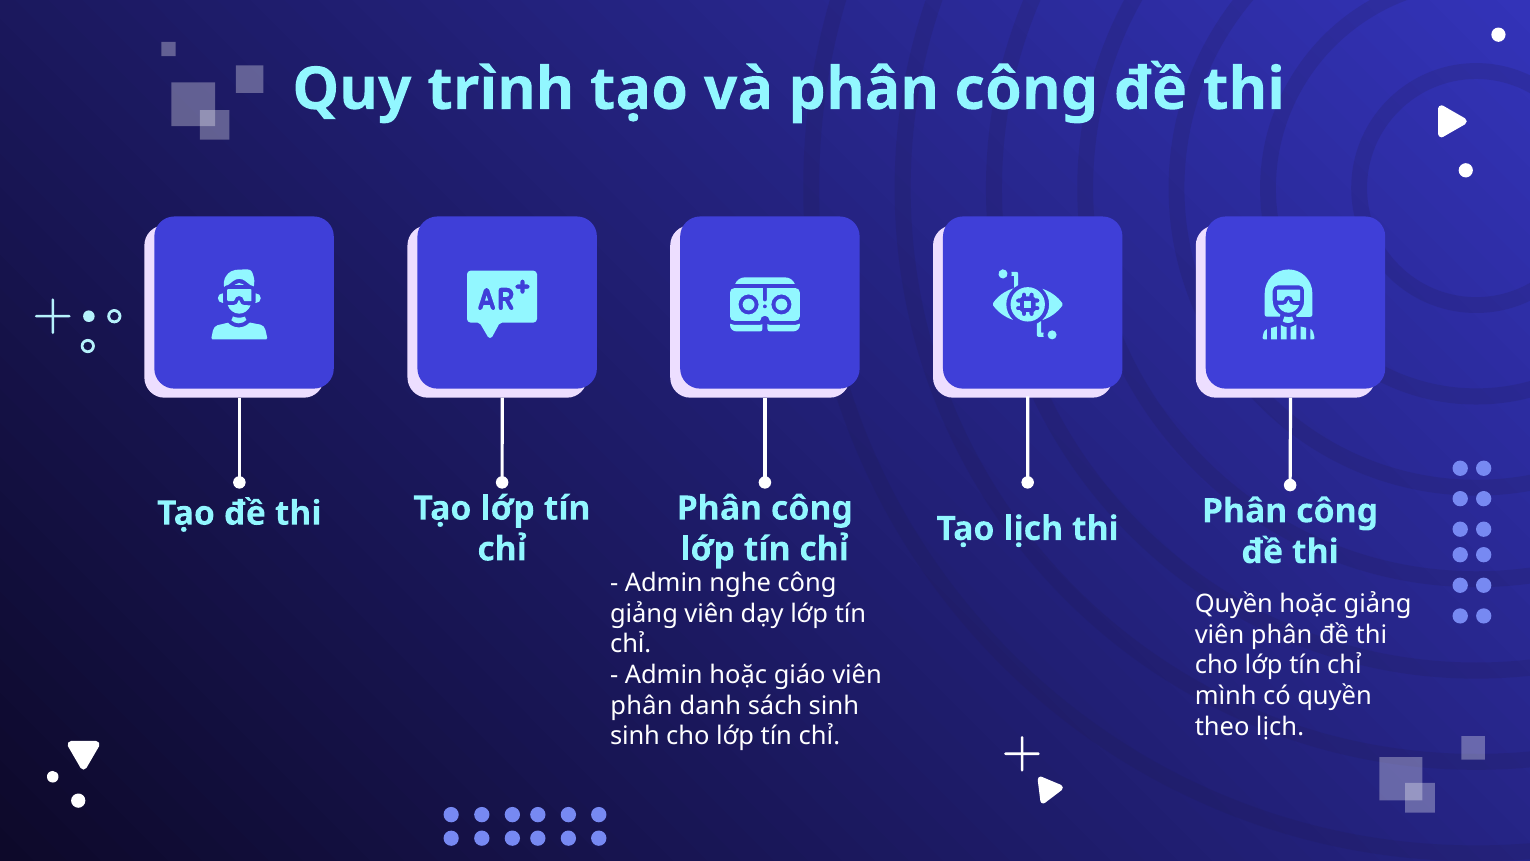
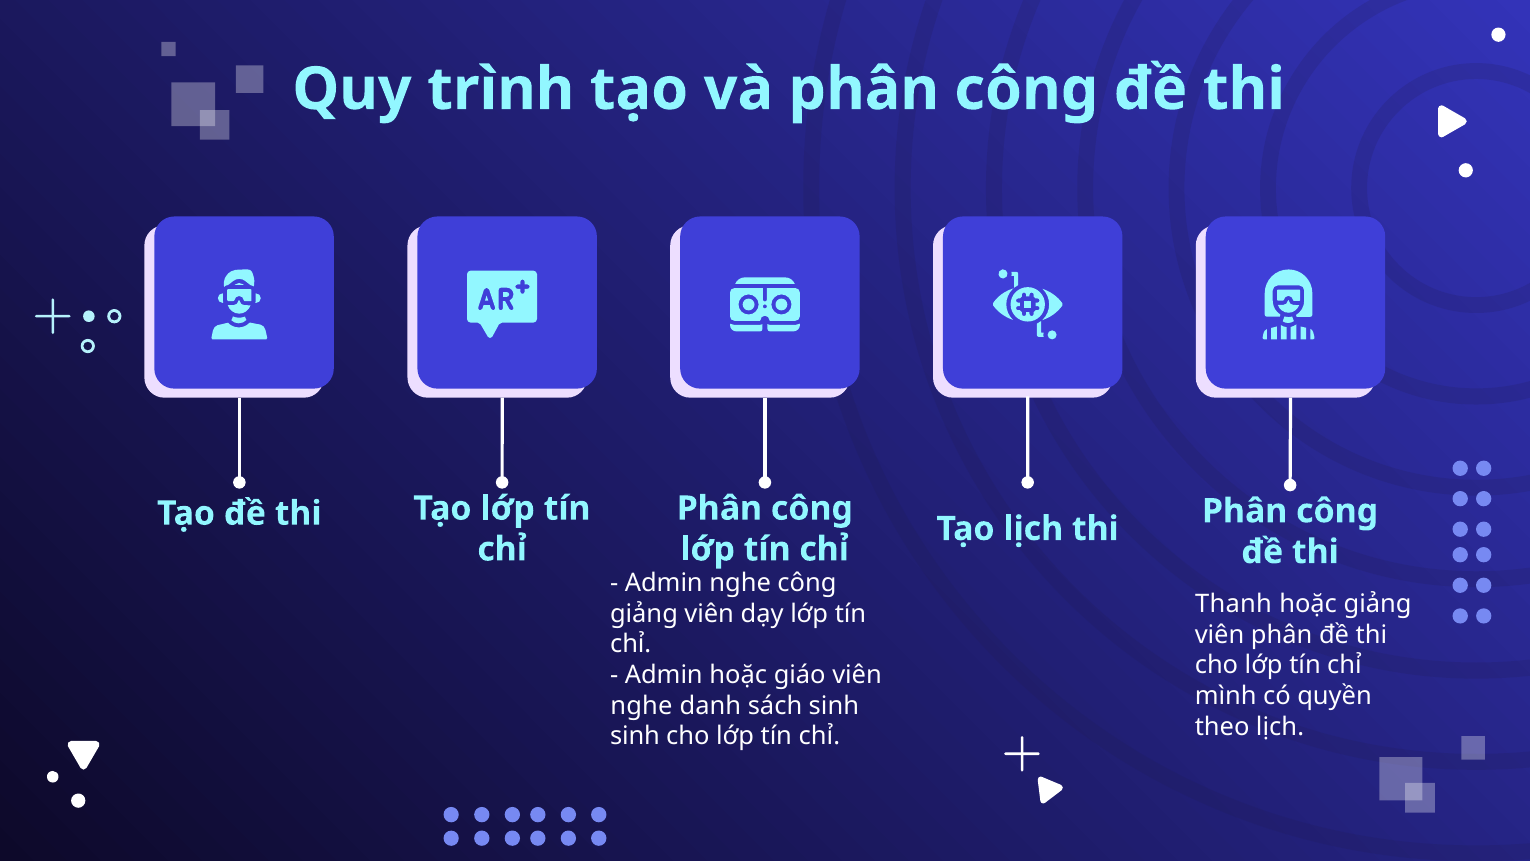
Quyền at (1234, 604): Quyền -> Thanh
phân at (641, 705): phân -> nghe
